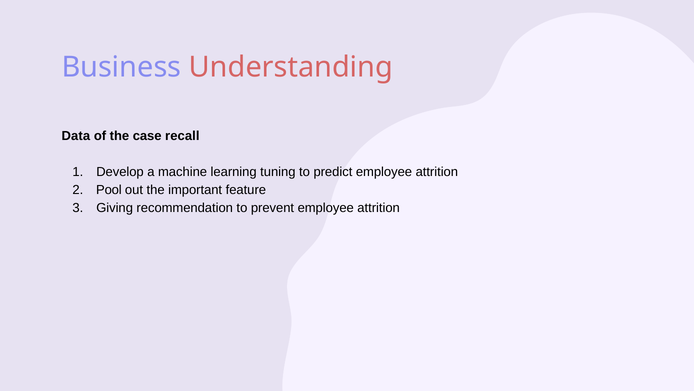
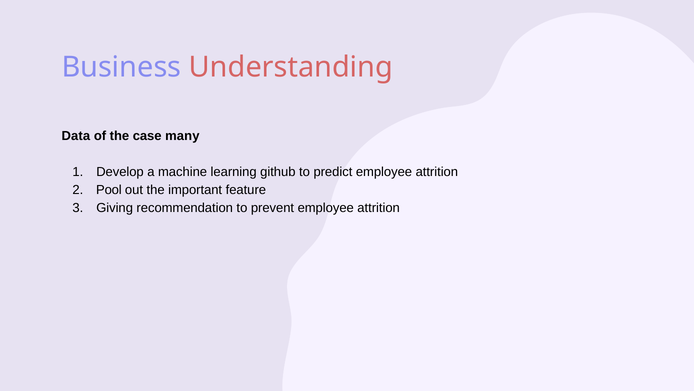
recall: recall -> many
tuning: tuning -> github
